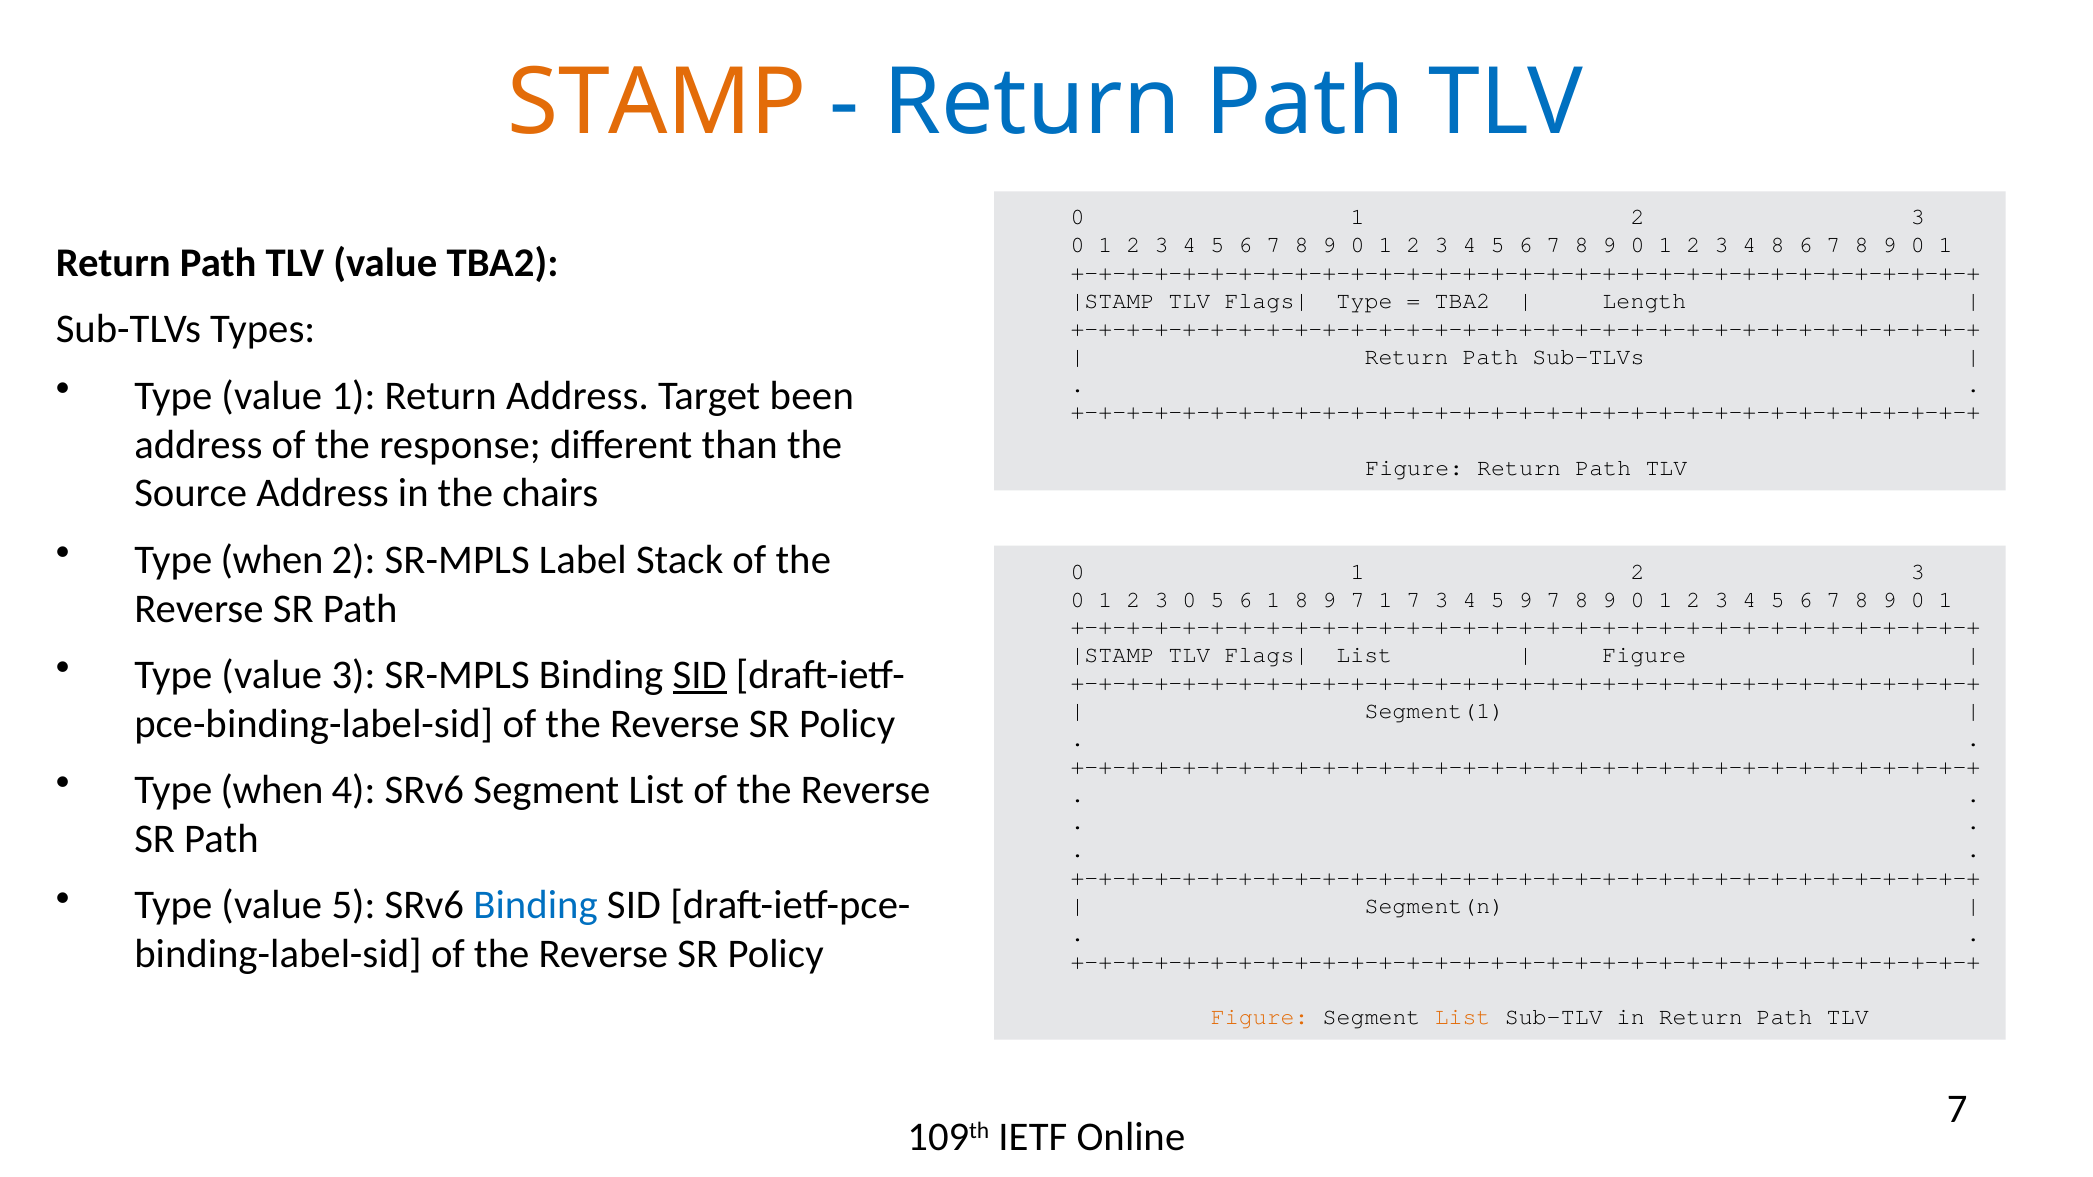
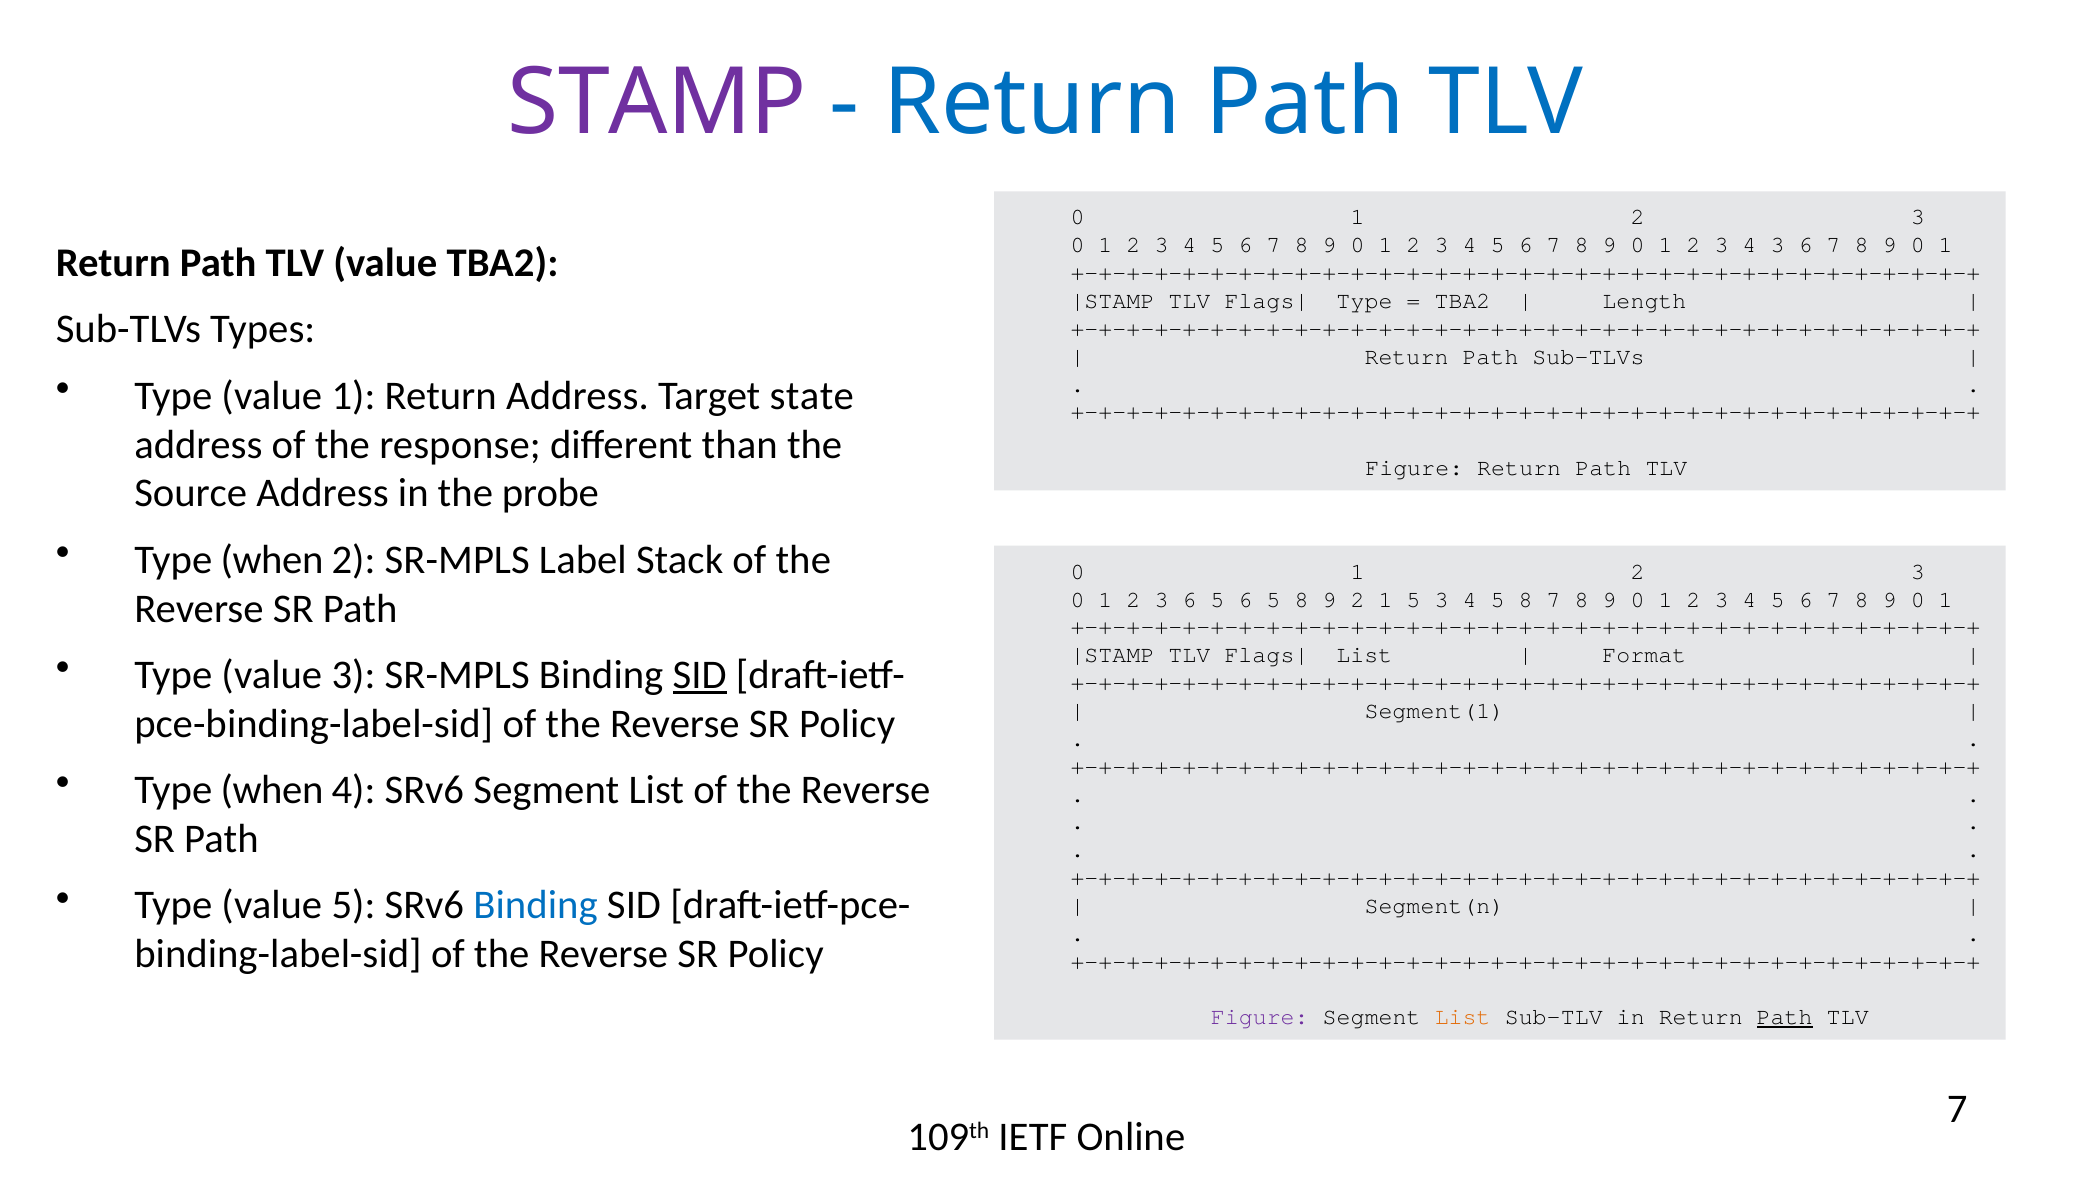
STAMP colour: orange -> purple
4 8: 8 -> 3
been: been -> state
chairs: chairs -> probe
0 at (1189, 600): 0 -> 6
5 6 1: 1 -> 5
8 9 7: 7 -> 2
1 7: 7 -> 5
4 5 9: 9 -> 8
Figure at (1644, 655): Figure -> Format
Figure at (1260, 1017) colour: orange -> purple
Path at (1785, 1017) underline: none -> present
